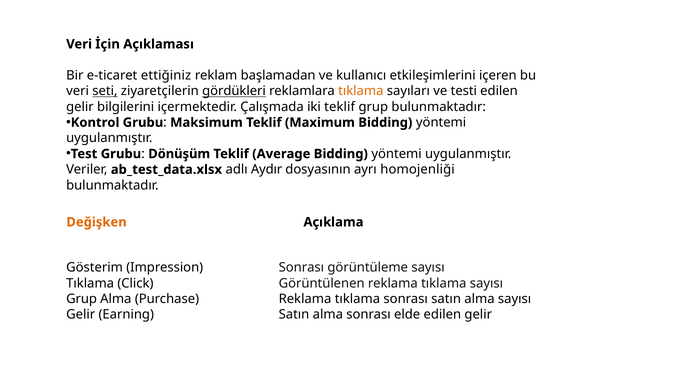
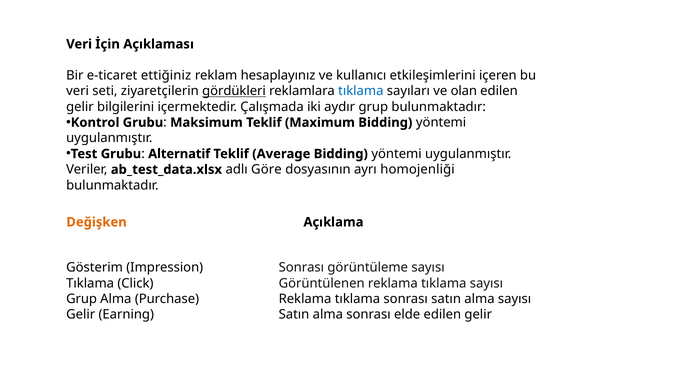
başlamadan: başlamadan -> hesaplayınız
seti underline: present -> none
tıklama at (361, 91) colour: orange -> blue
testi: testi -> olan
iki teklif: teklif -> aydır
Dönüşüm: Dönüşüm -> Alternatif
Aydır: Aydır -> Göre
